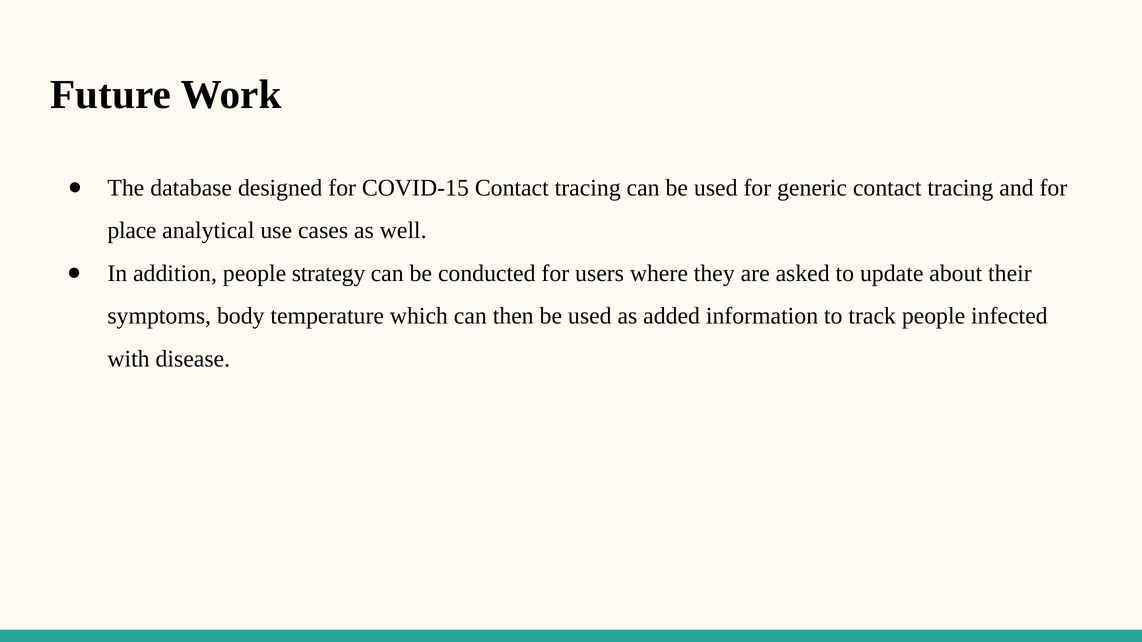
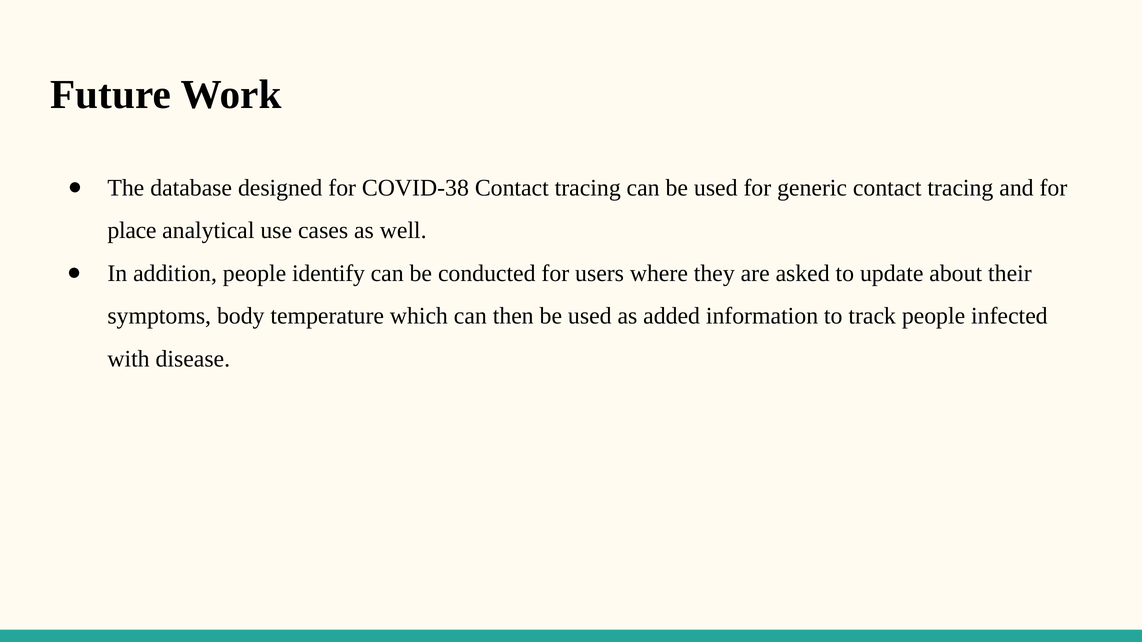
COVID-15: COVID-15 -> COVID-38
strategy: strategy -> identify
